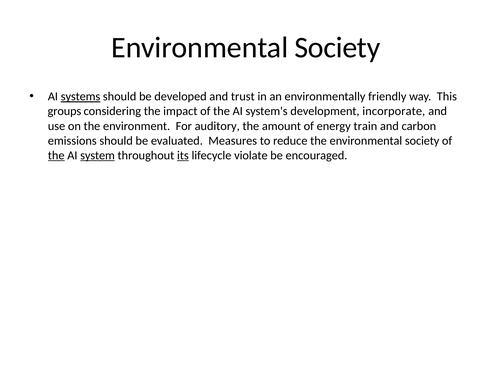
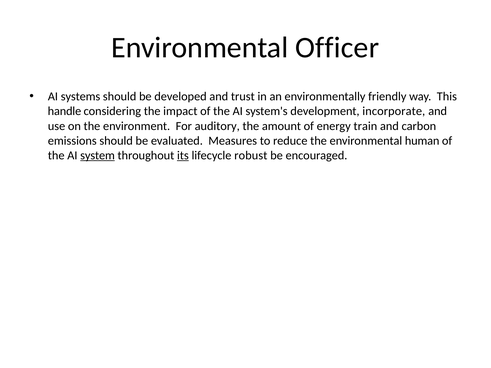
Society at (337, 48): Society -> Officer
systems underline: present -> none
groups: groups -> handle
the environmental society: society -> human
the at (56, 156) underline: present -> none
violate: violate -> robust
